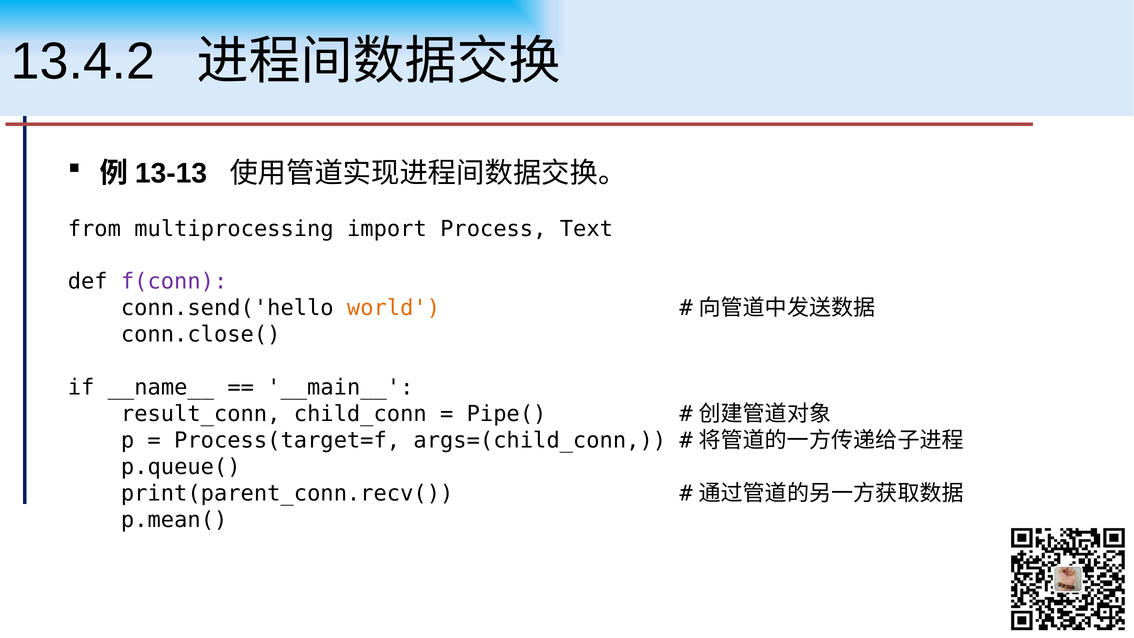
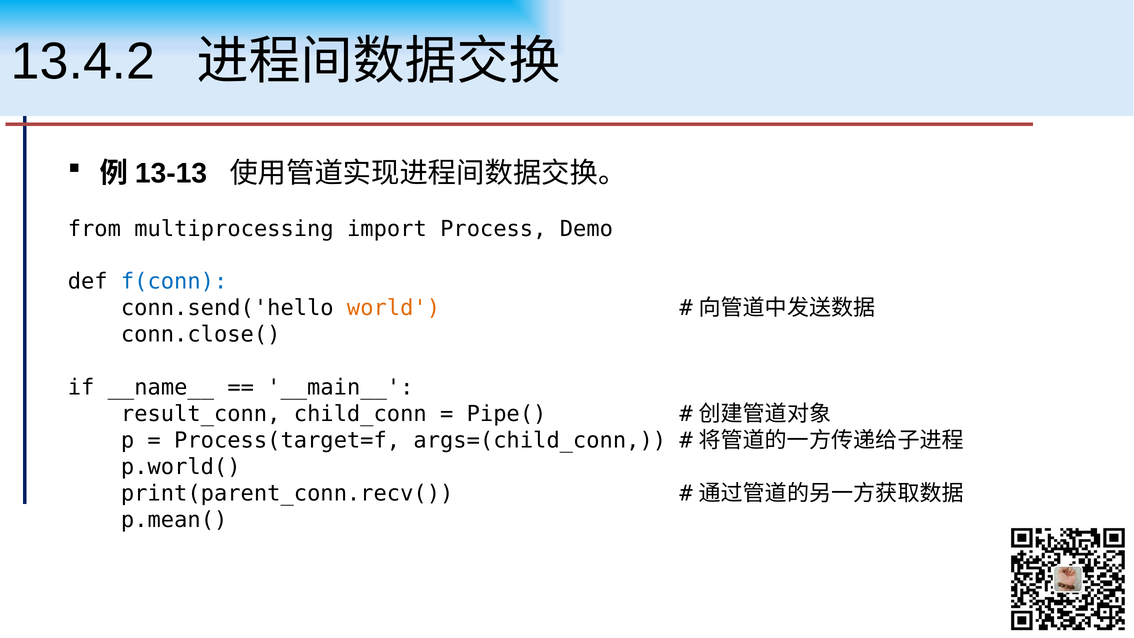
Text: Text -> Demo
f(conn colour: purple -> blue
p.queue(: p.queue( -> p.world(
